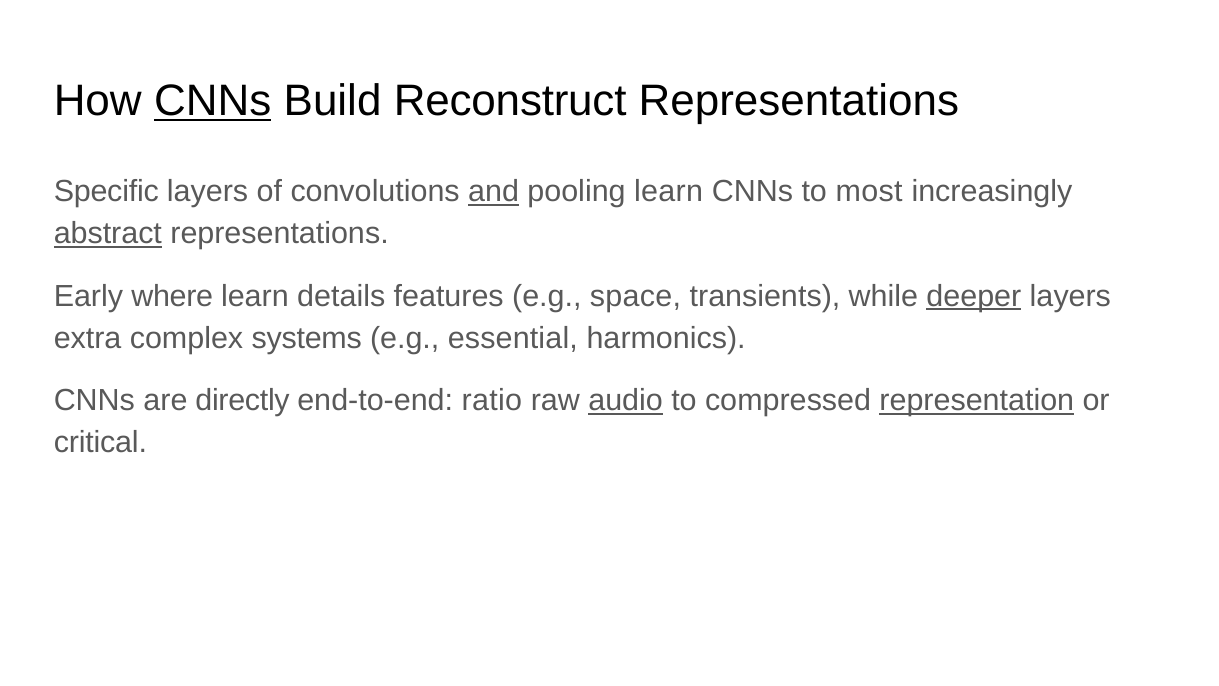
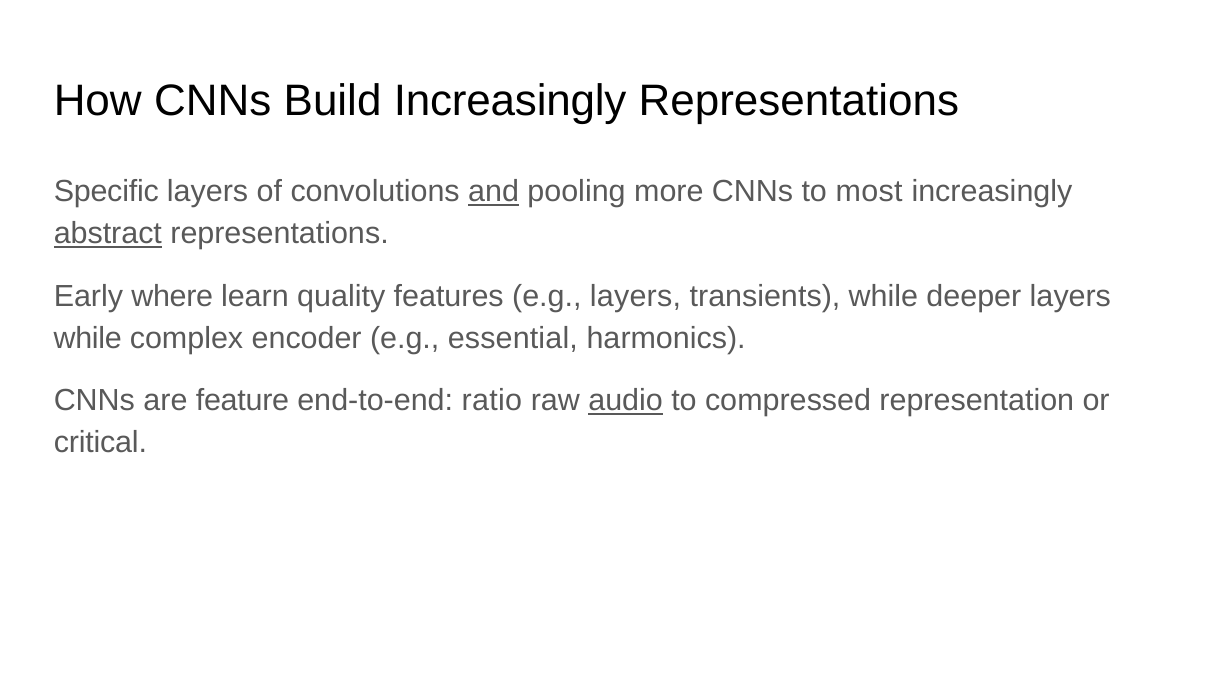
CNNs at (213, 101) underline: present -> none
Build Reconstruct: Reconstruct -> Increasingly
pooling learn: learn -> more
details: details -> quality
e.g space: space -> layers
deeper underline: present -> none
extra at (88, 338): extra -> while
systems: systems -> encoder
directly: directly -> feature
representation underline: present -> none
